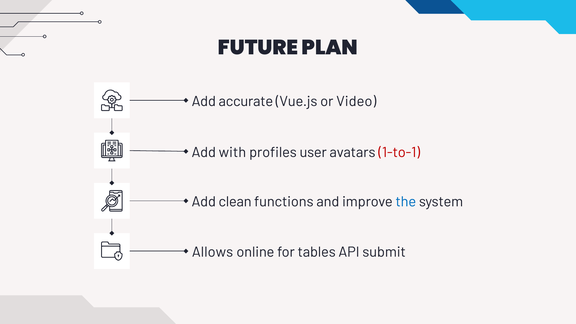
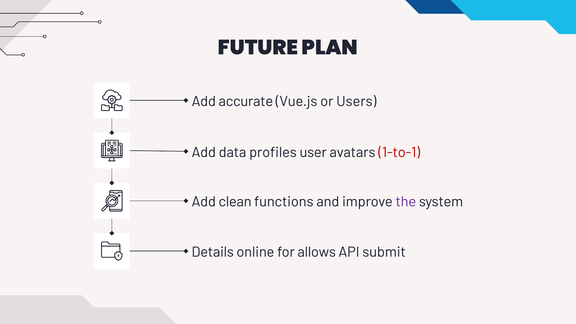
Video: Video -> Users
with: with -> data
the colour: blue -> purple
Allows: Allows -> Details
tables: tables -> allows
